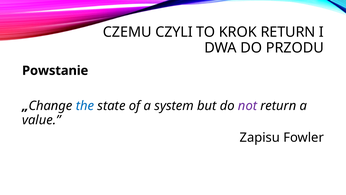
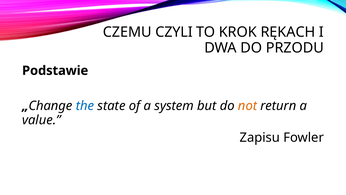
KROK RETURN: RETURN -> RĘKACH
Powstanie: Powstanie -> Podstawie
not colour: purple -> orange
